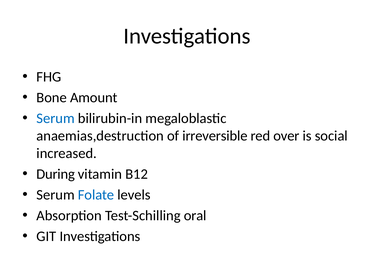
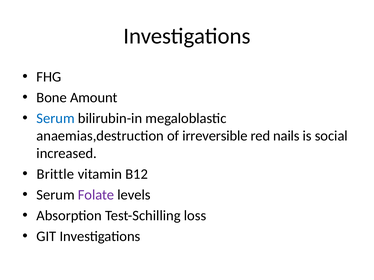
over: over -> nails
During: During -> Brittle
Folate colour: blue -> purple
oral: oral -> loss
